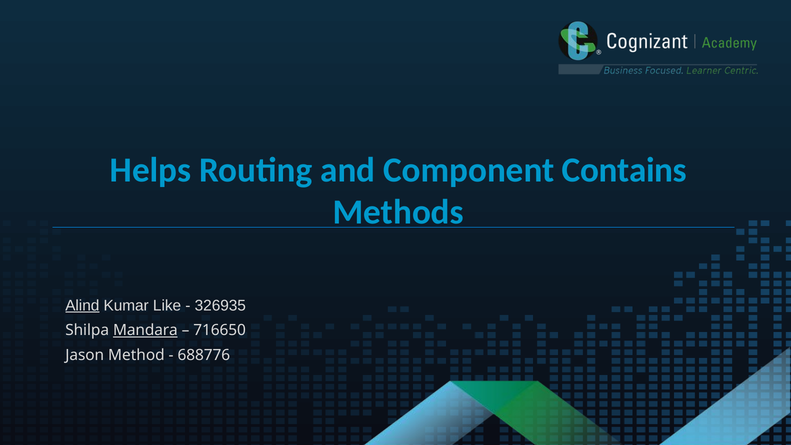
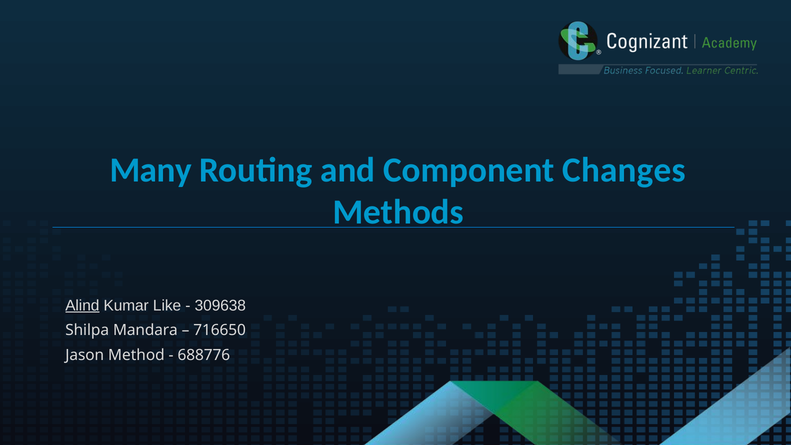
Helps: Helps -> Many
Contains: Contains -> Changes
326935: 326935 -> 309638
Mandara underline: present -> none
